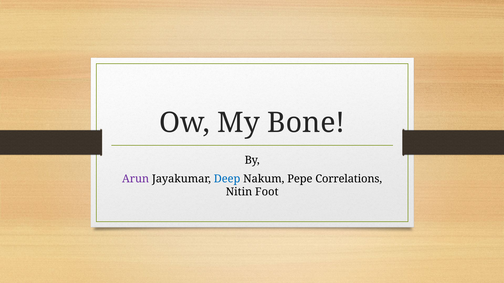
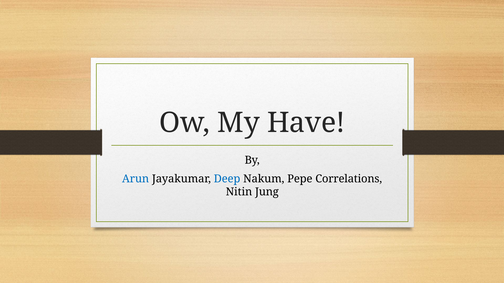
Bone: Bone -> Have
Arun colour: purple -> blue
Foot: Foot -> Jung
